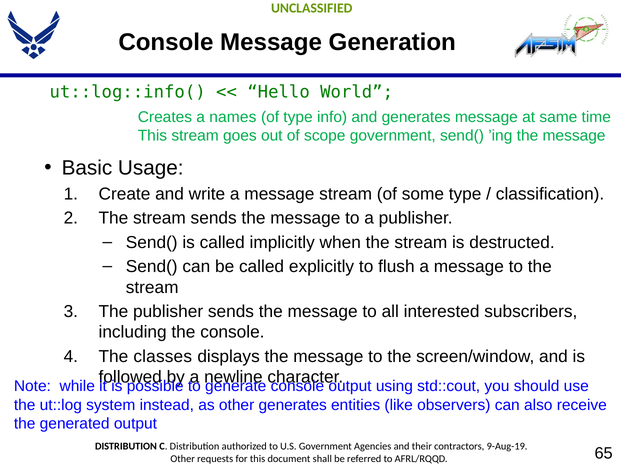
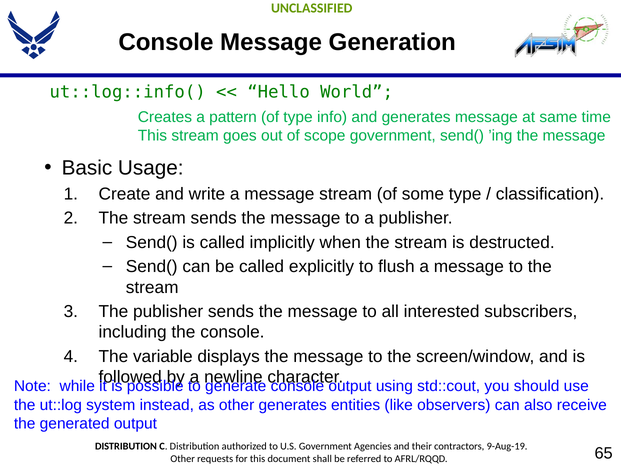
names: names -> pattern
classes: classes -> variable
